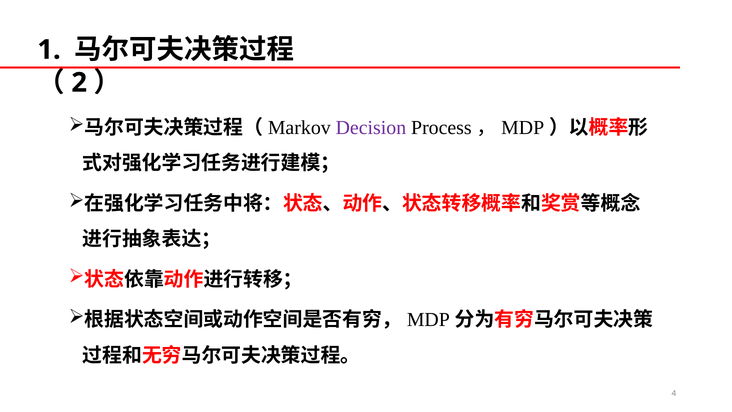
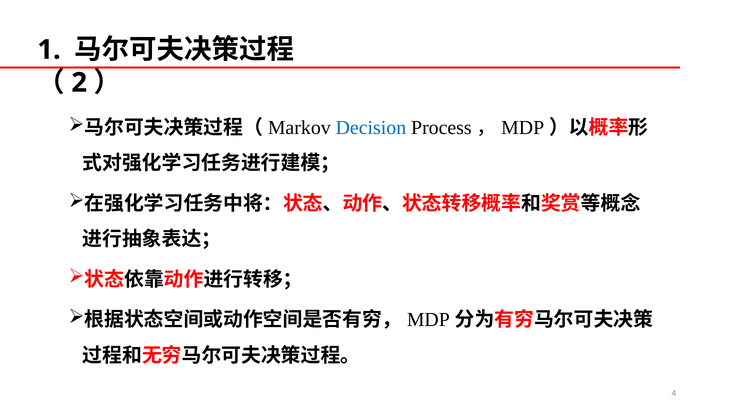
Decision colour: purple -> blue
